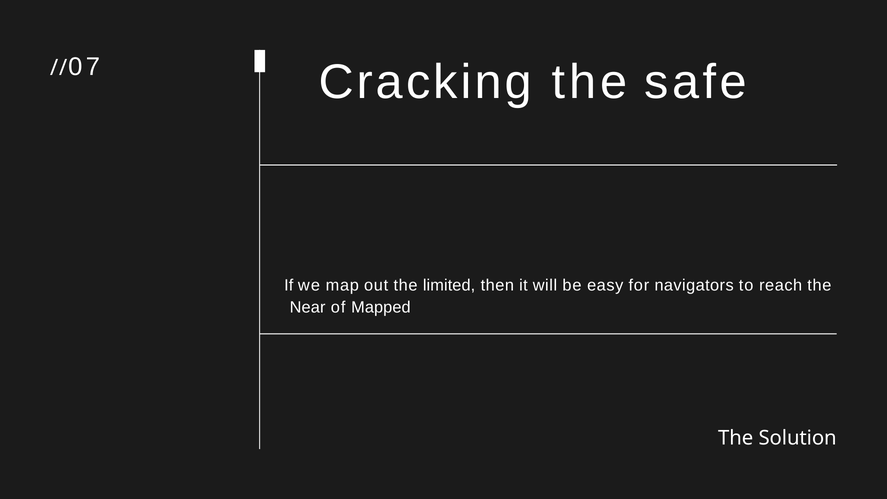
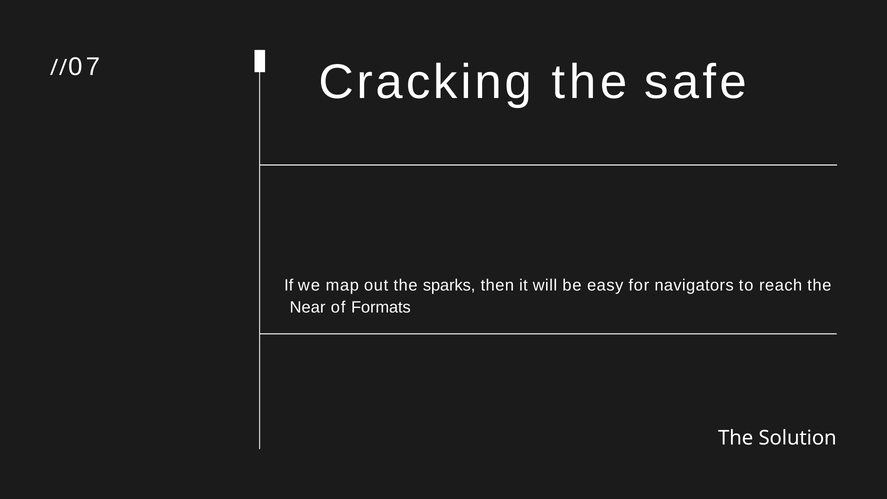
limited: limited -> sparks
Mapped: Mapped -> Formats
